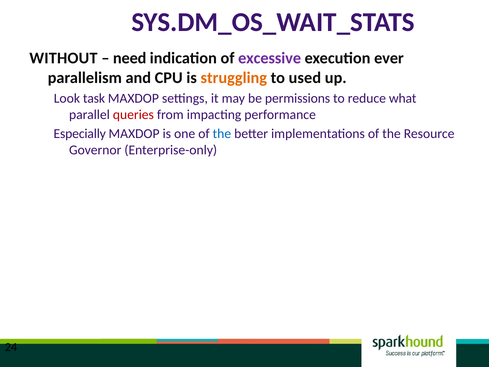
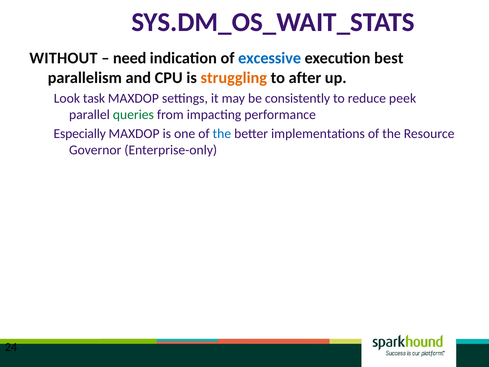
excessive colour: purple -> blue
ever: ever -> best
used: used -> after
permissions: permissions -> consistently
what: what -> peek
queries colour: red -> green
